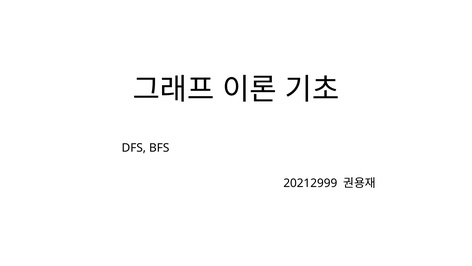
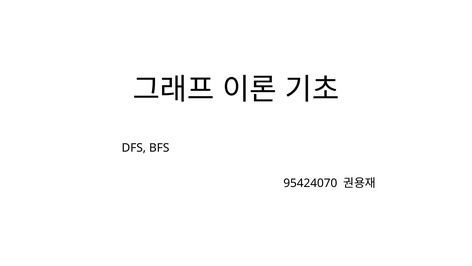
20212999: 20212999 -> 95424070
